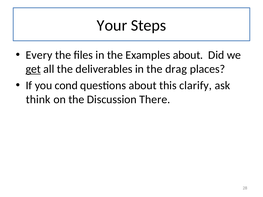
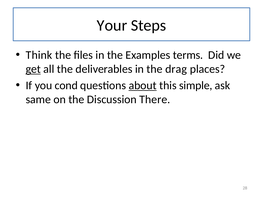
Every: Every -> Think
Examples about: about -> terms
about at (143, 86) underline: none -> present
clarify: clarify -> simple
think: think -> same
